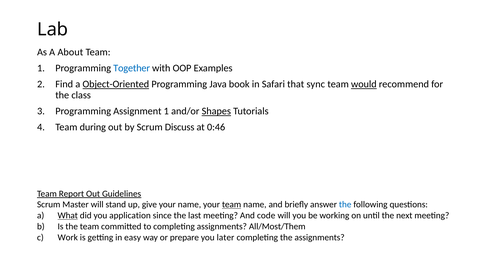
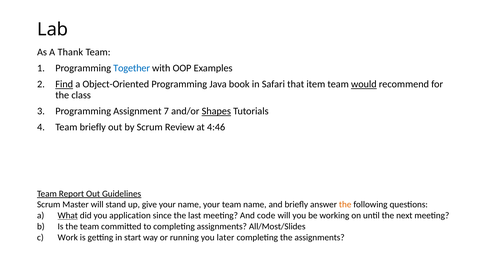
About: About -> Thank
Find underline: none -> present
Object-Oriented underline: present -> none
sync: sync -> item
Assignment 1: 1 -> 7
Team during: during -> briefly
Discuss: Discuss -> Review
0:46: 0:46 -> 4:46
team at (232, 205) underline: present -> none
the at (345, 205) colour: blue -> orange
All/Most/Them: All/Most/Them -> All/Most/Slides
easy: easy -> start
prepare: prepare -> running
